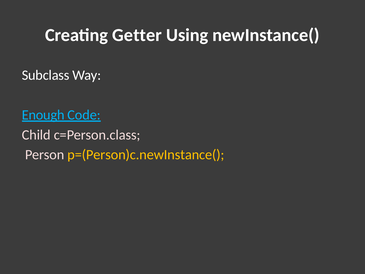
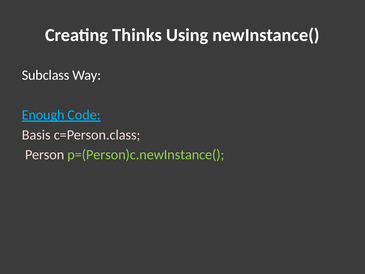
Getter: Getter -> Thinks
Child: Child -> Basis
p=(Person)c.newInstance( colour: yellow -> light green
